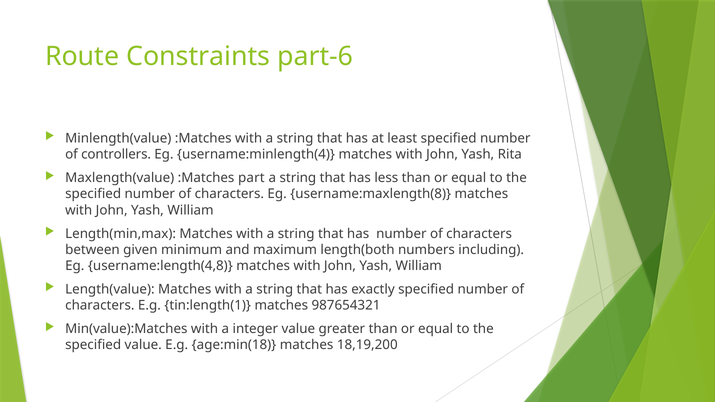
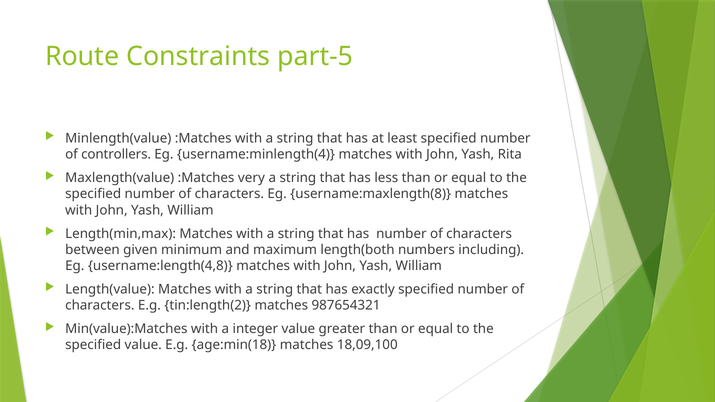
part-6: part-6 -> part-5
part: part -> very
tin:length(1: tin:length(1 -> tin:length(2
18,19,200: 18,19,200 -> 18,09,100
